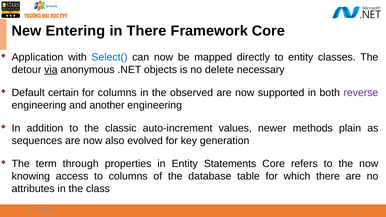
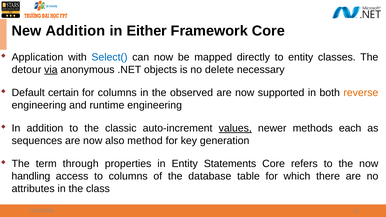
New Entering: Entering -> Addition
in There: There -> Either
reverse colour: purple -> orange
another: another -> runtime
values underline: none -> present
plain: plain -> each
evolved: evolved -> method
knowing: knowing -> handling
